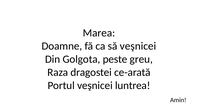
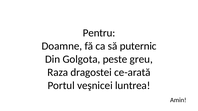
Marea: Marea -> Pentru
să veşnicei: veşnicei -> puternic
